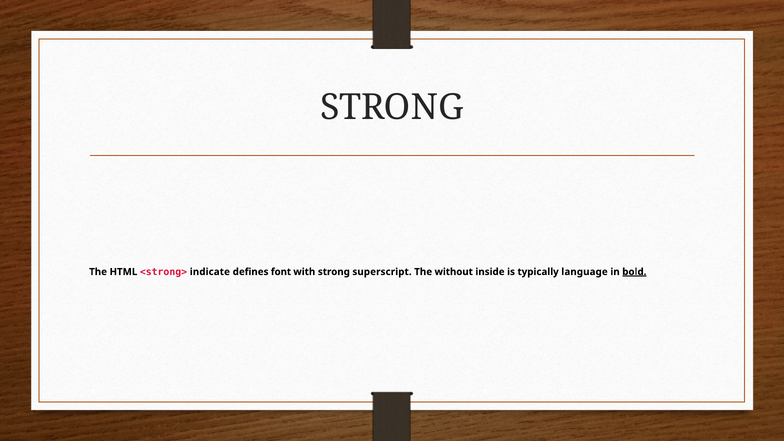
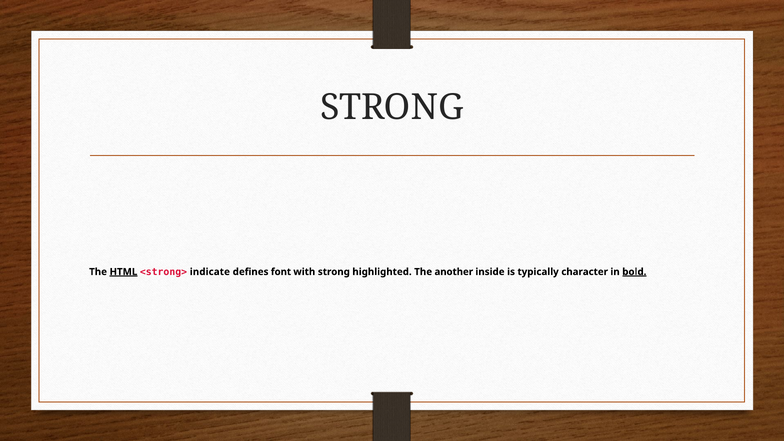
HTML underline: none -> present
superscript: superscript -> highlighted
without: without -> another
language: language -> character
